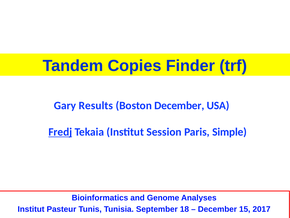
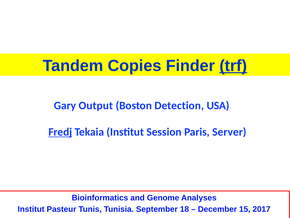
trf underline: none -> present
Results: Results -> Output
Boston December: December -> Detection
Simple: Simple -> Server
